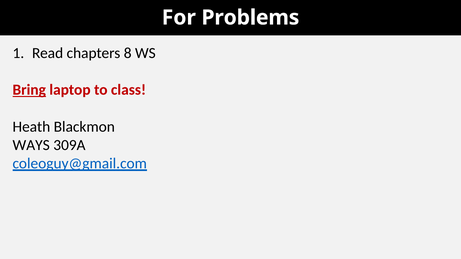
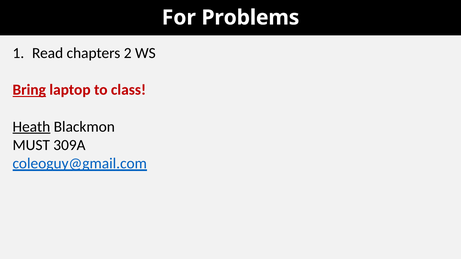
8: 8 -> 2
Heath underline: none -> present
WAYS: WAYS -> MUST
